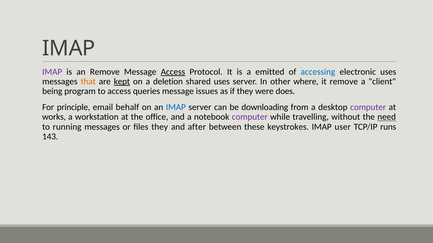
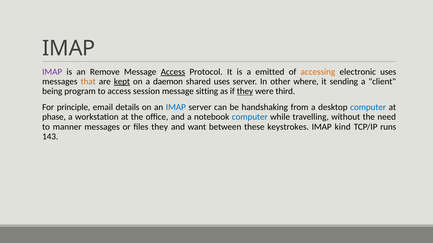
accessing colour: blue -> orange
deletion: deletion -> daemon
it remove: remove -> sending
queries: queries -> session
issues: issues -> sitting
they at (245, 91) underline: none -> present
does: does -> third
behalf: behalf -> details
downloading: downloading -> handshaking
computer at (368, 108) colour: purple -> blue
works: works -> phase
computer at (250, 117) colour: purple -> blue
need underline: present -> none
running: running -> manner
after: after -> want
user: user -> kind
